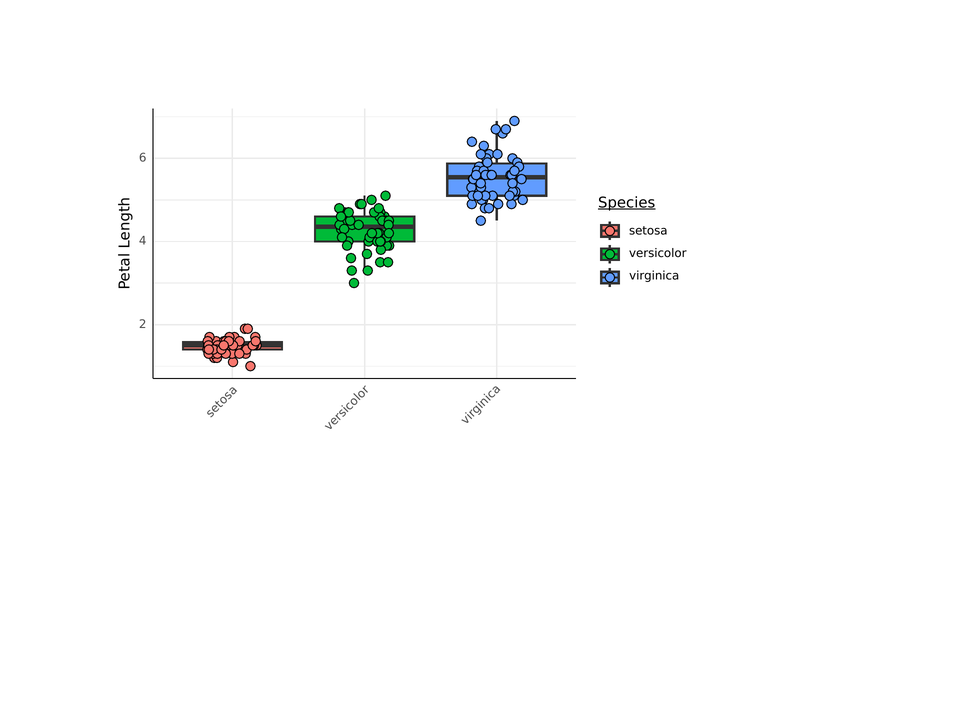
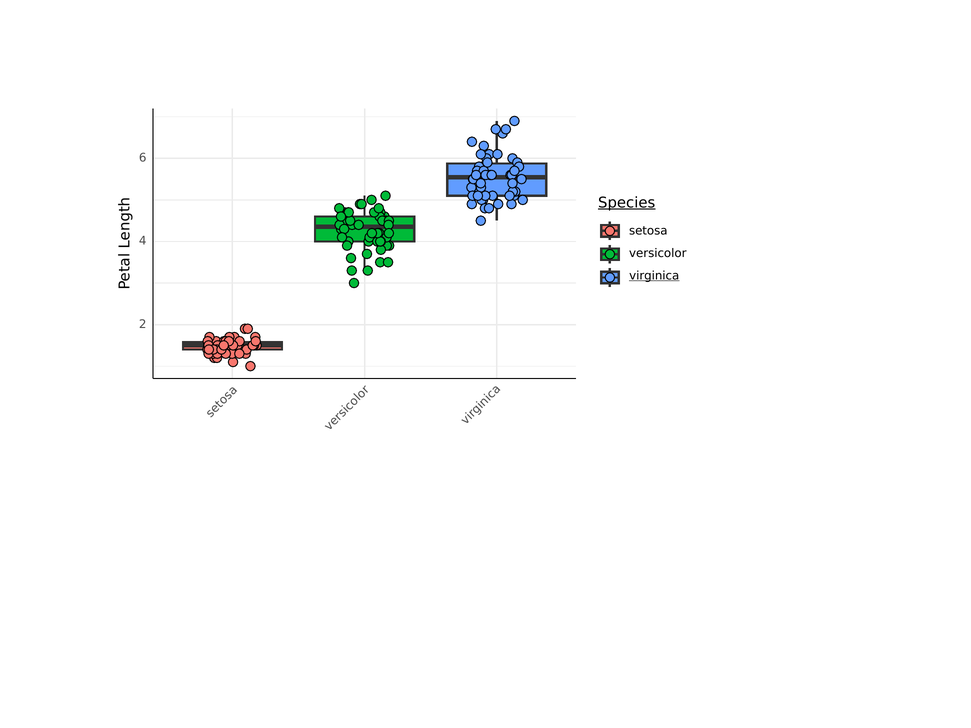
virginica underline: none -> present
